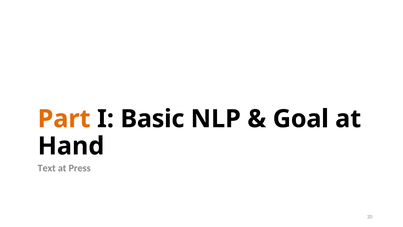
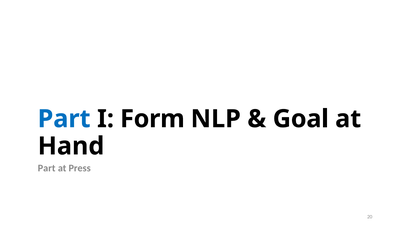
Part at (64, 119) colour: orange -> blue
Basic: Basic -> Form
Text at (47, 168): Text -> Part
